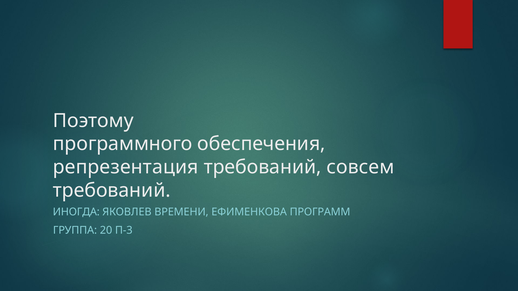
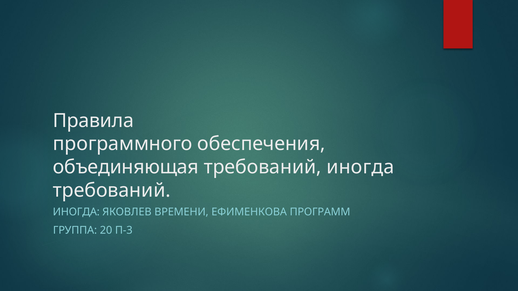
Поэтому: Поэтому -> Правила
репрезентация: репрезентация -> объединяющая
совсем at (360, 167): совсем -> иногда
